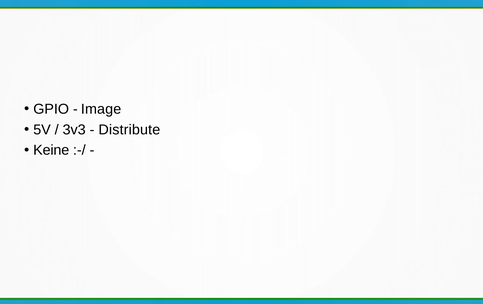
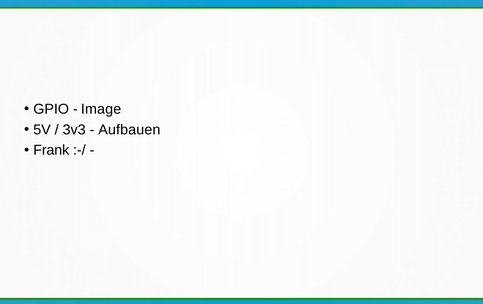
Distribute: Distribute -> Aufbauen
Keine: Keine -> Frank
